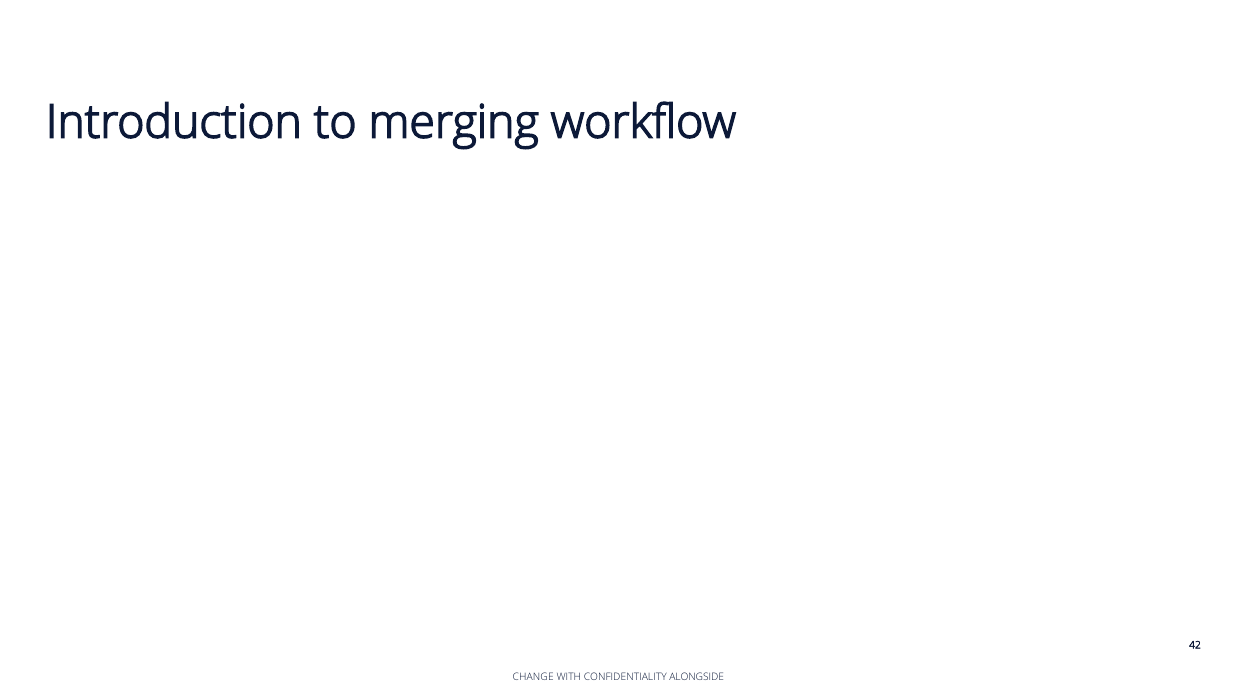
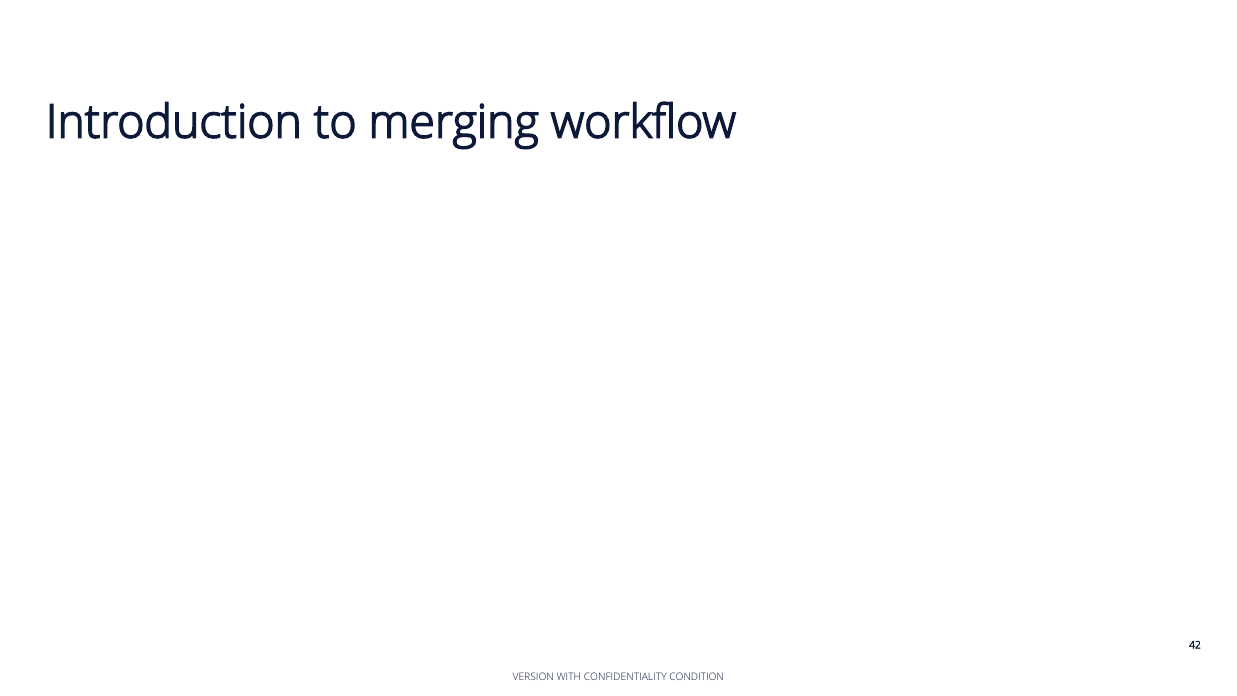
CHANGE: CHANGE -> VERSION
ALONGSIDE: ALONGSIDE -> CONDITION
